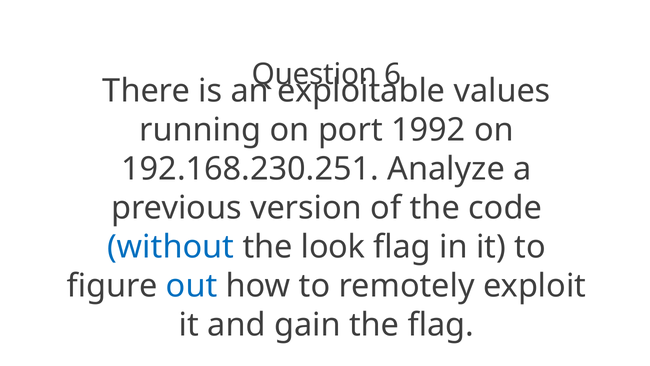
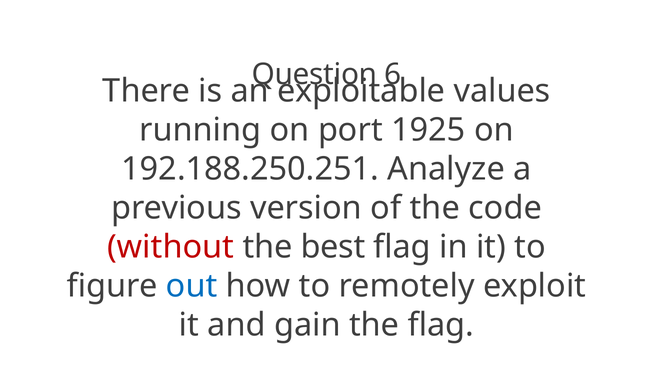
1992: 1992 -> 1925
192.168.230.251: 192.168.230.251 -> 192.188.250.251
without colour: blue -> red
look: look -> best
